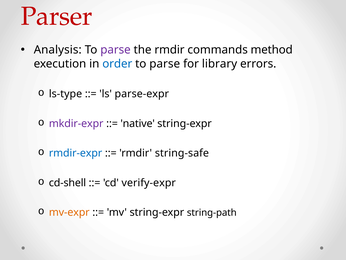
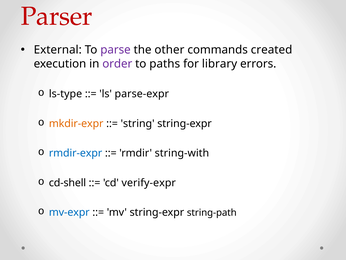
Analysis: Analysis -> External
the rmdir: rmdir -> other
method: method -> created
order colour: blue -> purple
parse at (165, 64): parse -> paths
mkdir-expr colour: purple -> orange
native: native -> string
string-safe: string-safe -> string-with
mv-expr colour: orange -> blue
